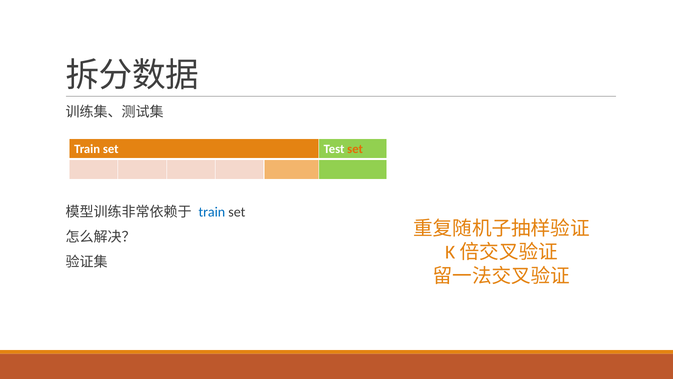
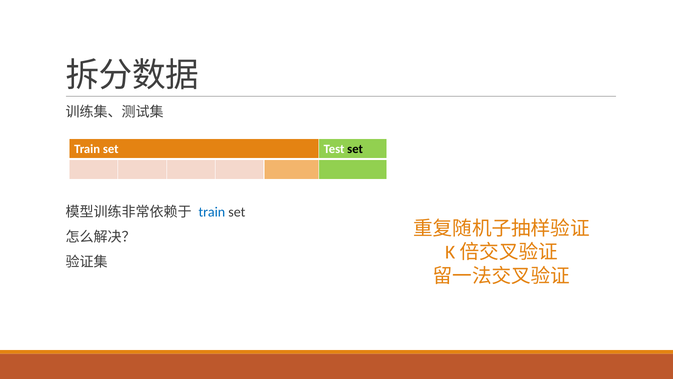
set at (355, 149) colour: orange -> black
